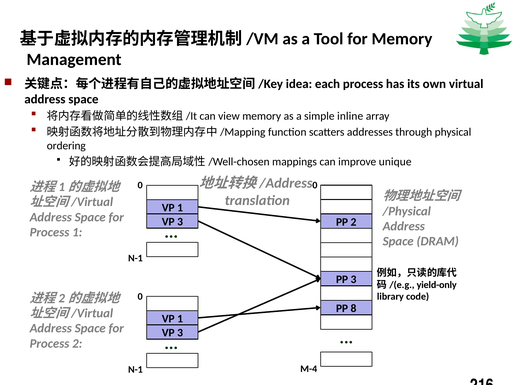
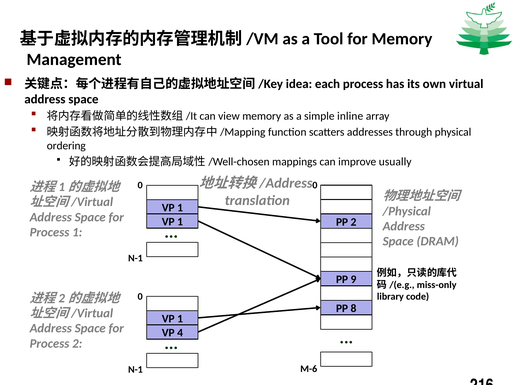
unique: unique -> usually
3 at (180, 222): 3 -> 1
PP 3: 3 -> 9
yield-only: yield-only -> miss-only
3 at (180, 333): 3 -> 4
M-4: M-4 -> M-6
